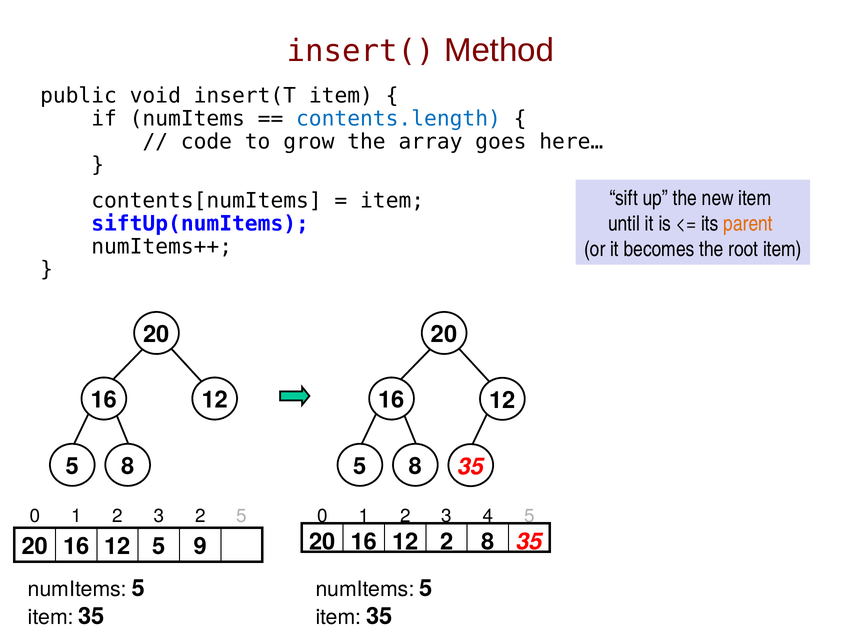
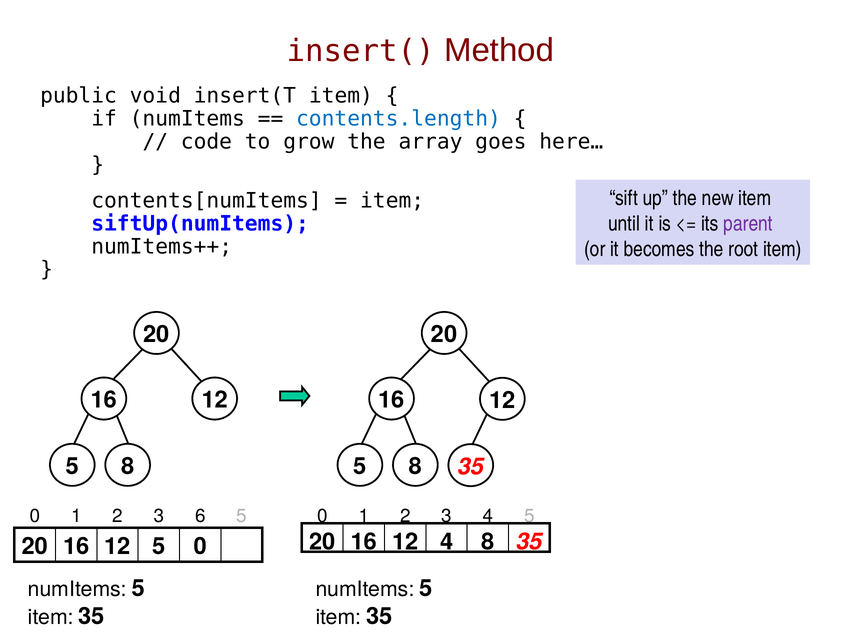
parent colour: orange -> purple
3 2: 2 -> 6
12 2: 2 -> 4
5 9: 9 -> 0
